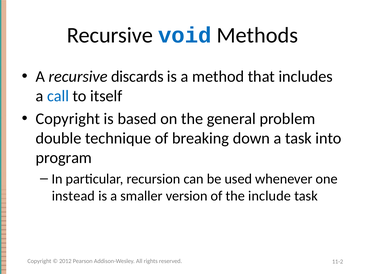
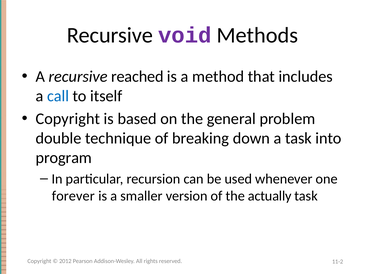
void colour: blue -> purple
discards: discards -> reached
instead: instead -> forever
include: include -> actually
